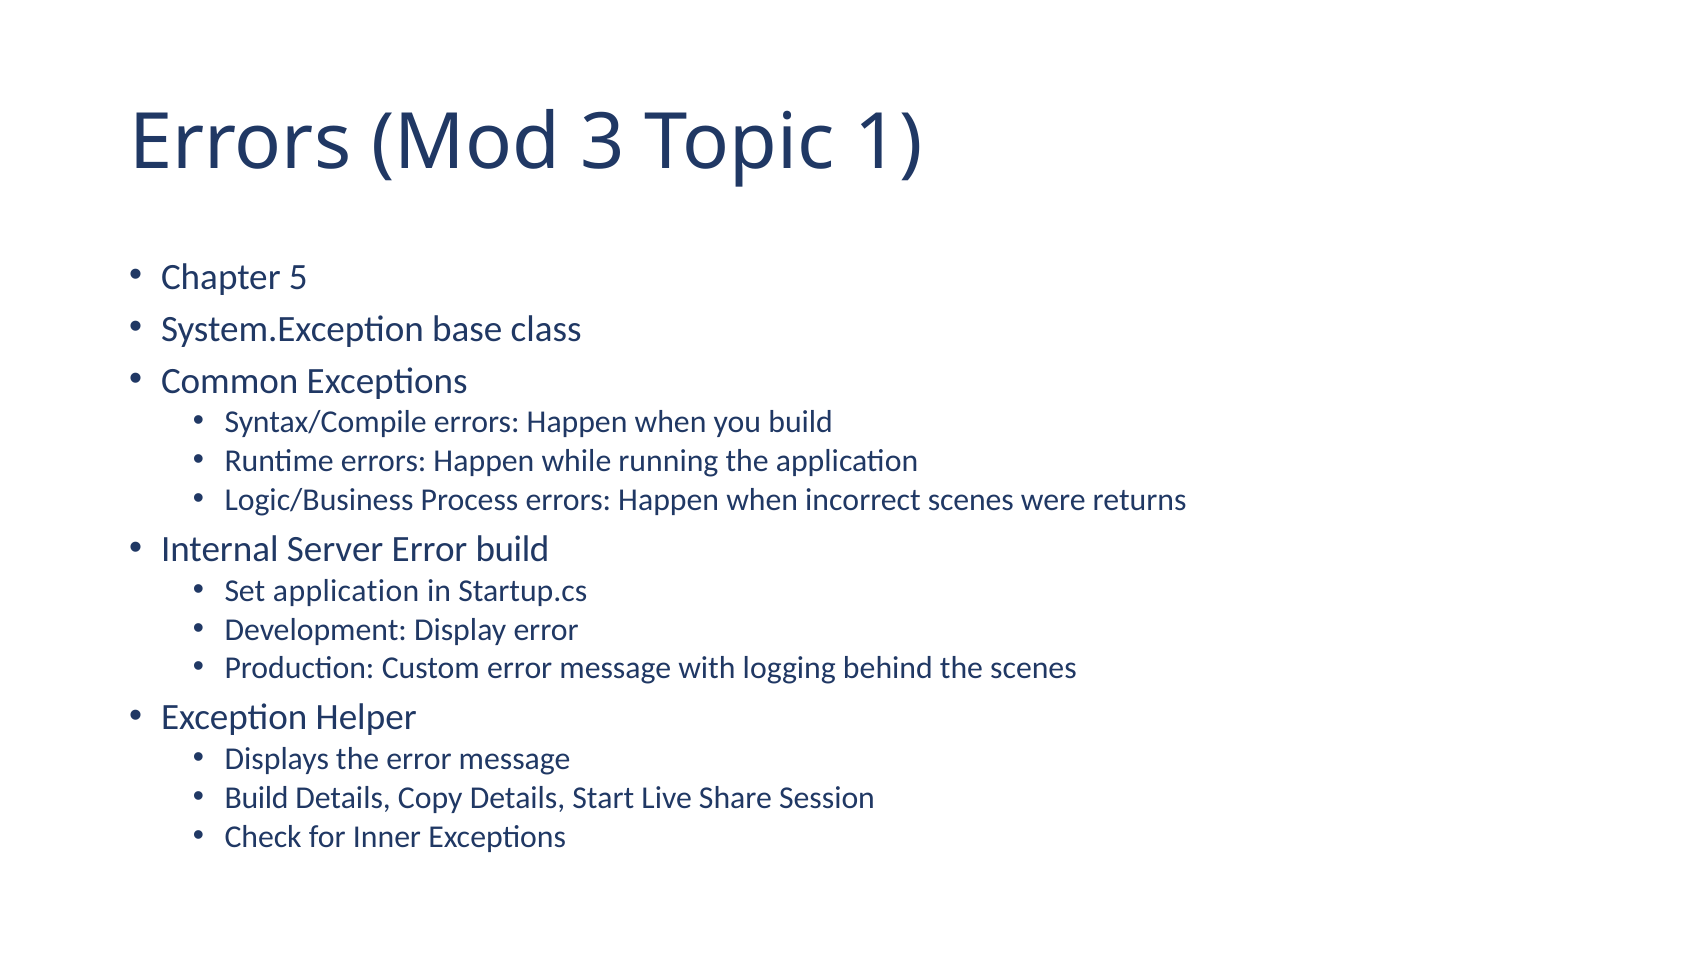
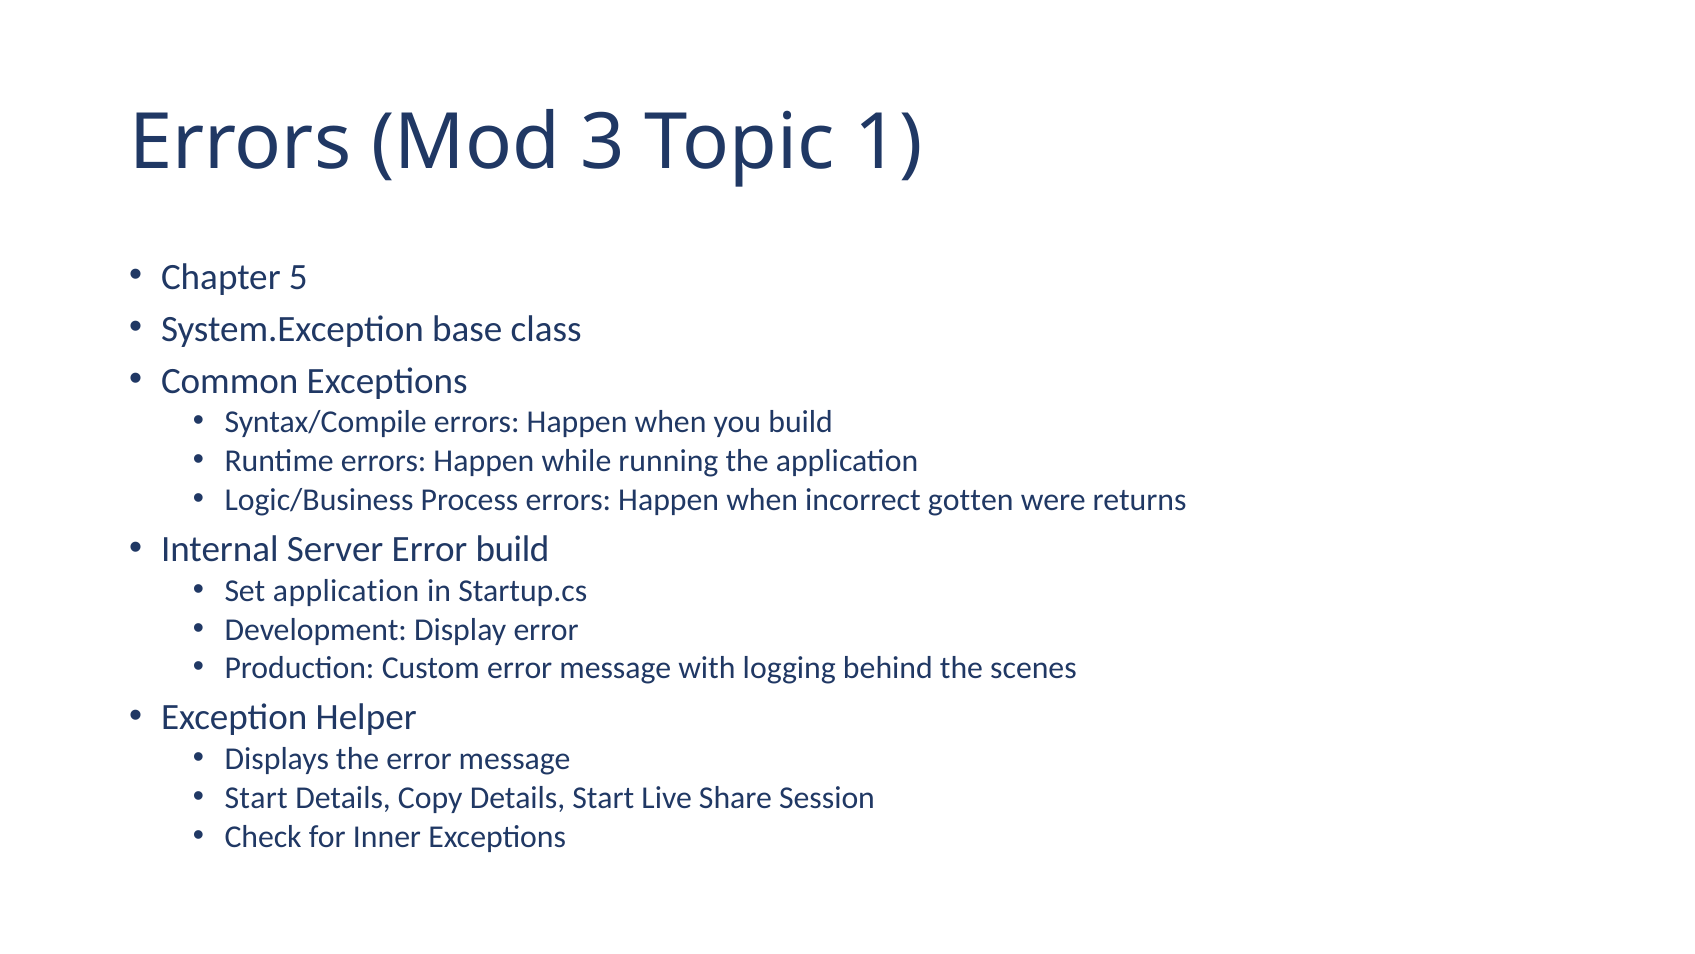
incorrect scenes: scenes -> gotten
Build at (257, 797): Build -> Start
